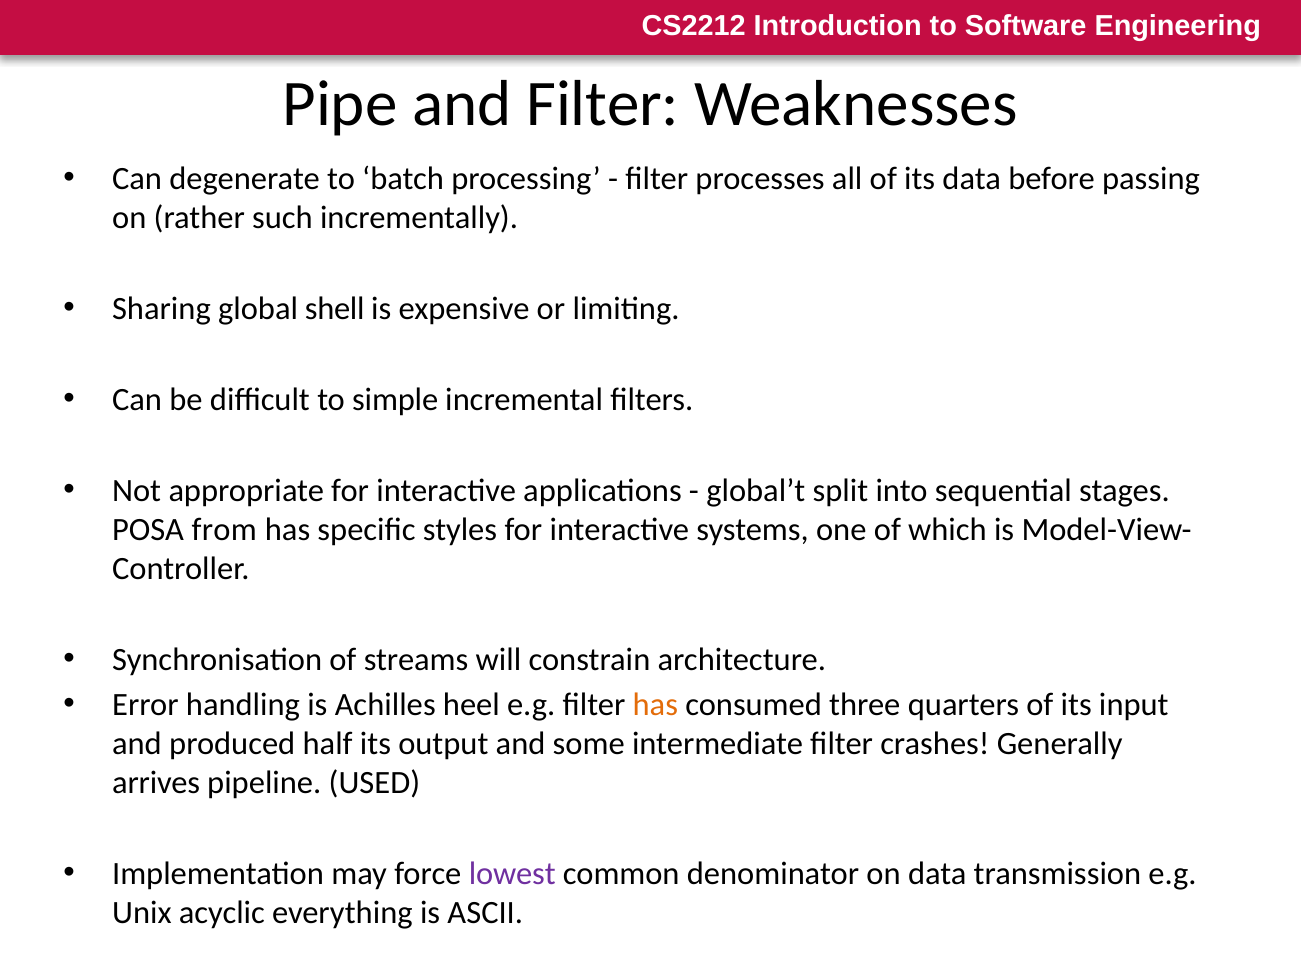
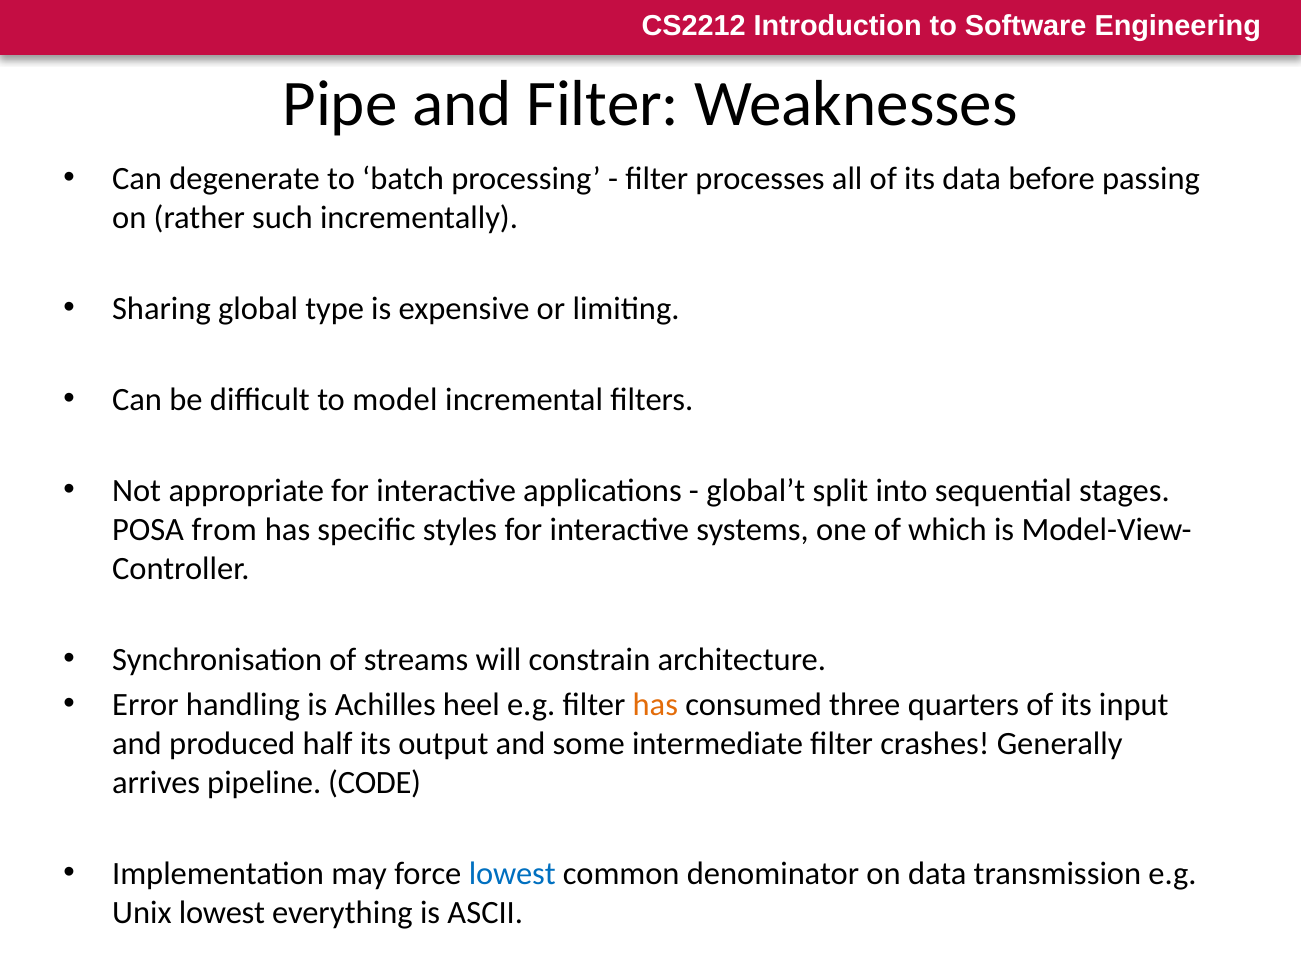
shell: shell -> type
simple: simple -> model
USED: USED -> CODE
lowest at (512, 875) colour: purple -> blue
Unix acyclic: acyclic -> lowest
